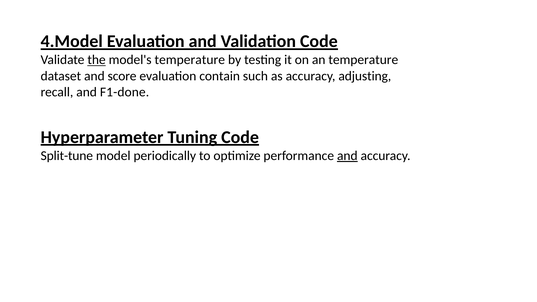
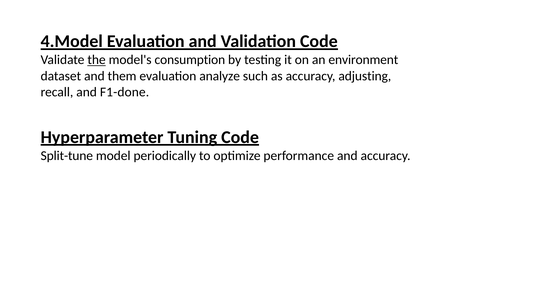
model's temperature: temperature -> consumption
an temperature: temperature -> environment
score: score -> them
contain: contain -> analyze
and at (347, 156) underline: present -> none
